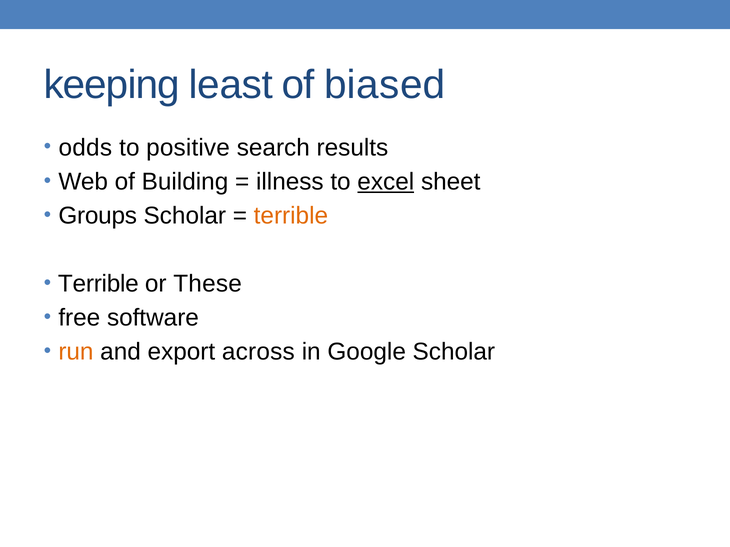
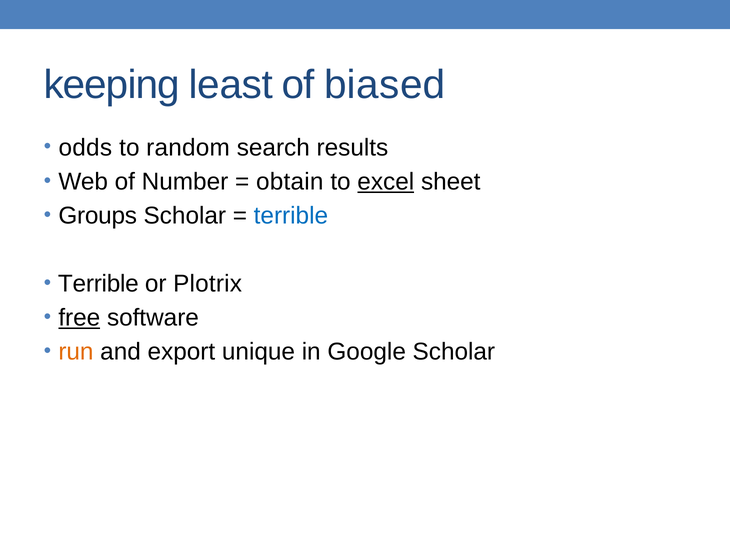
positive: positive -> random
Building: Building -> Number
illness: illness -> obtain
terrible at (291, 216) colour: orange -> blue
These: These -> Plotrix
free underline: none -> present
across: across -> unique
